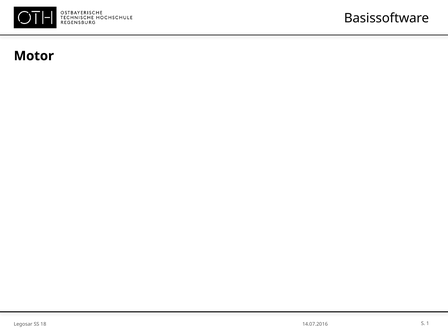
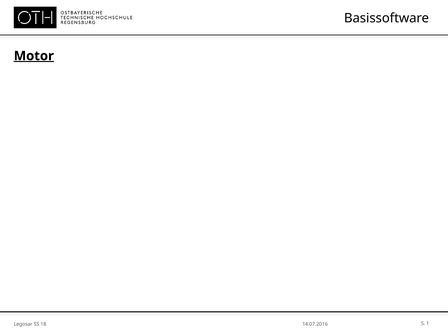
Motor underline: none -> present
